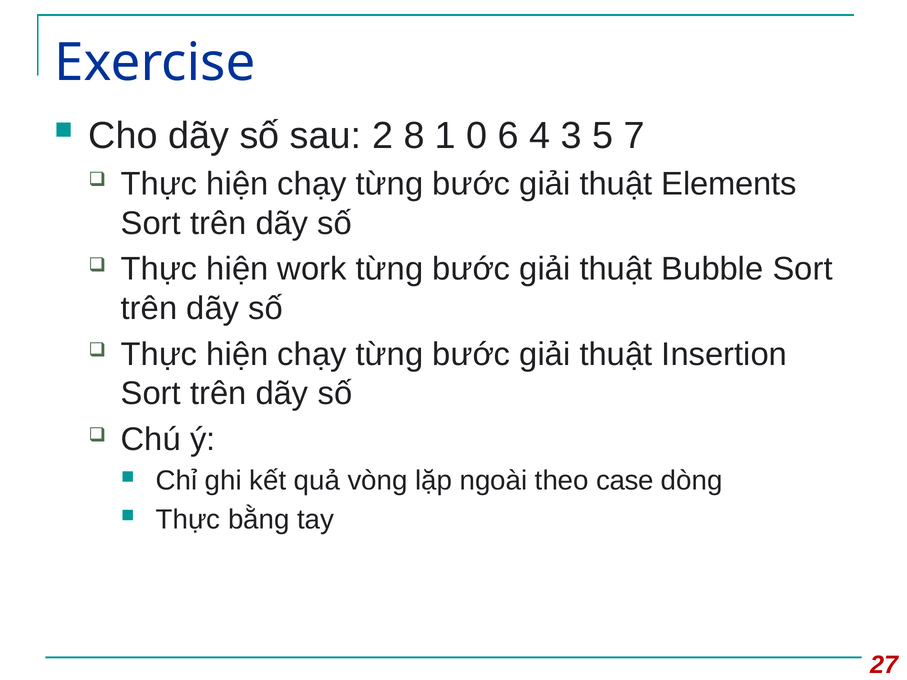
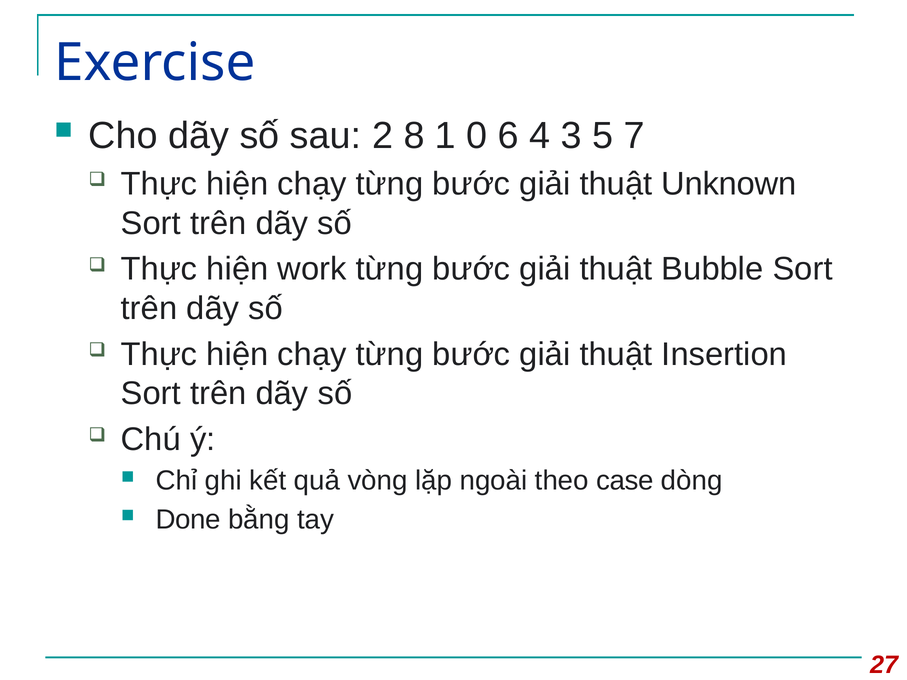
Elements: Elements -> Unknown
Thực at (188, 520): Thực -> Done
